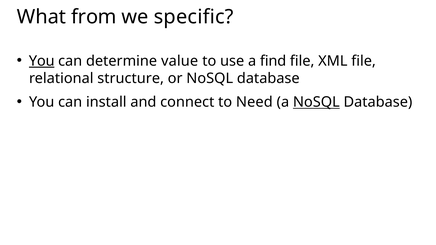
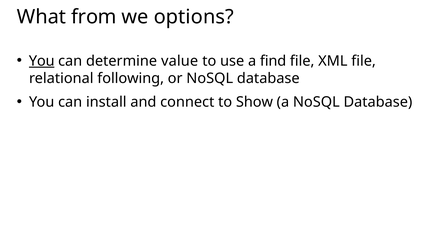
specific: specific -> options
structure: structure -> following
Need: Need -> Show
NoSQL at (316, 102) underline: present -> none
